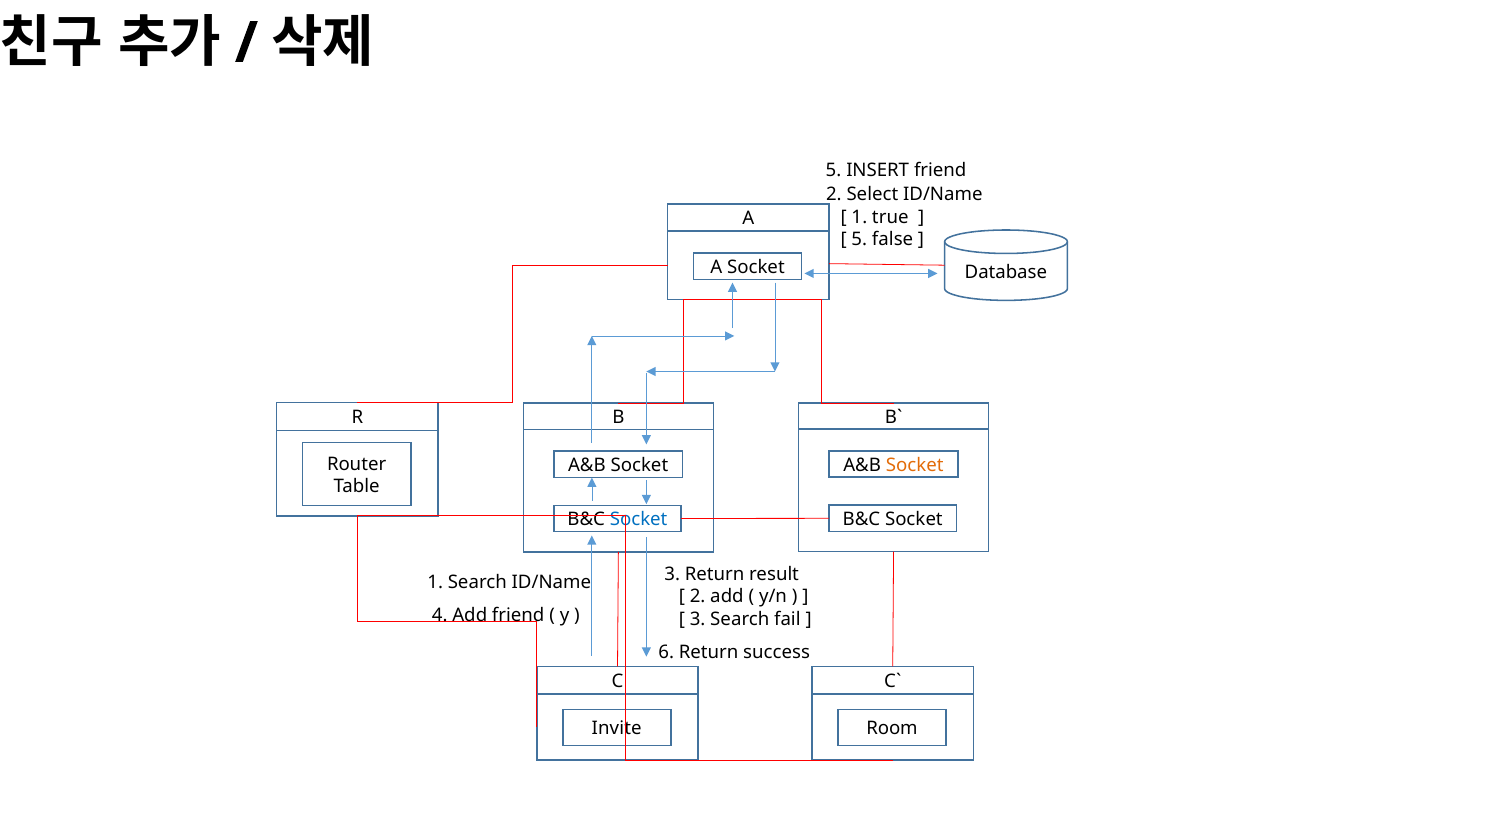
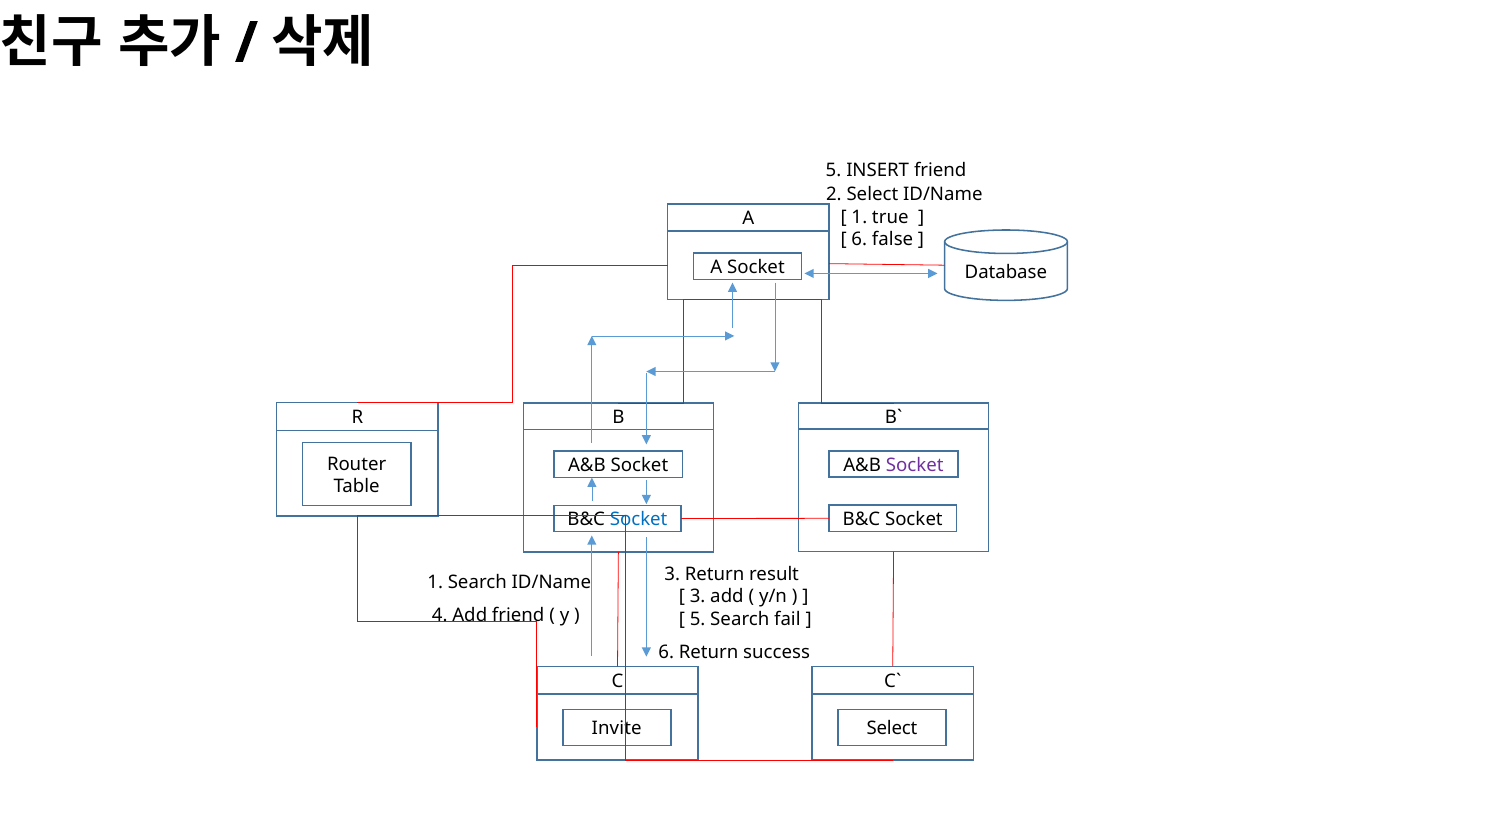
5 at (859, 239): 5 -> 6
Socket at (915, 465) colour: orange -> purple
2 at (698, 596): 2 -> 3
3 at (698, 619): 3 -> 5
Room at (892, 729): Room -> Select
